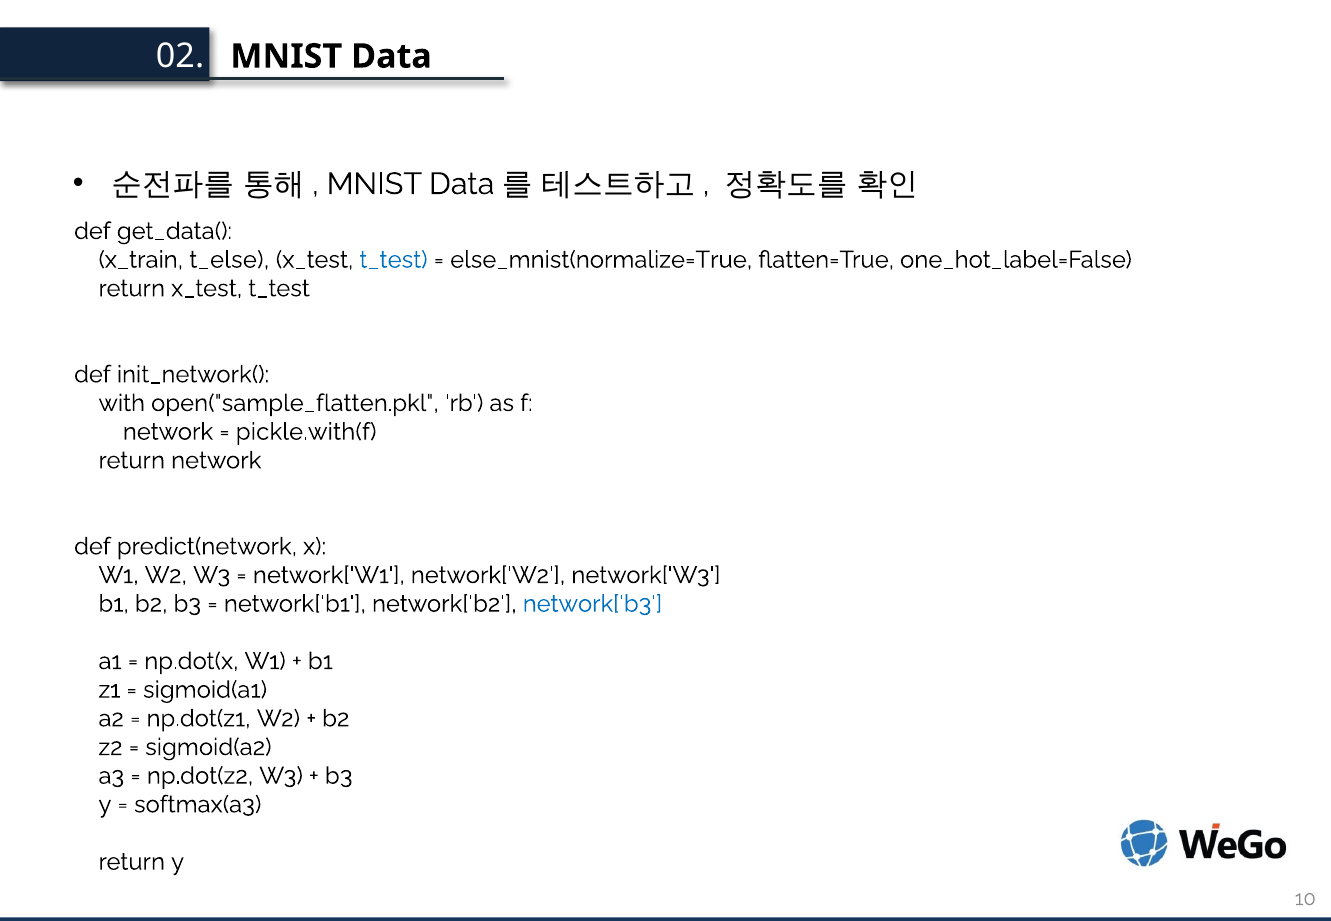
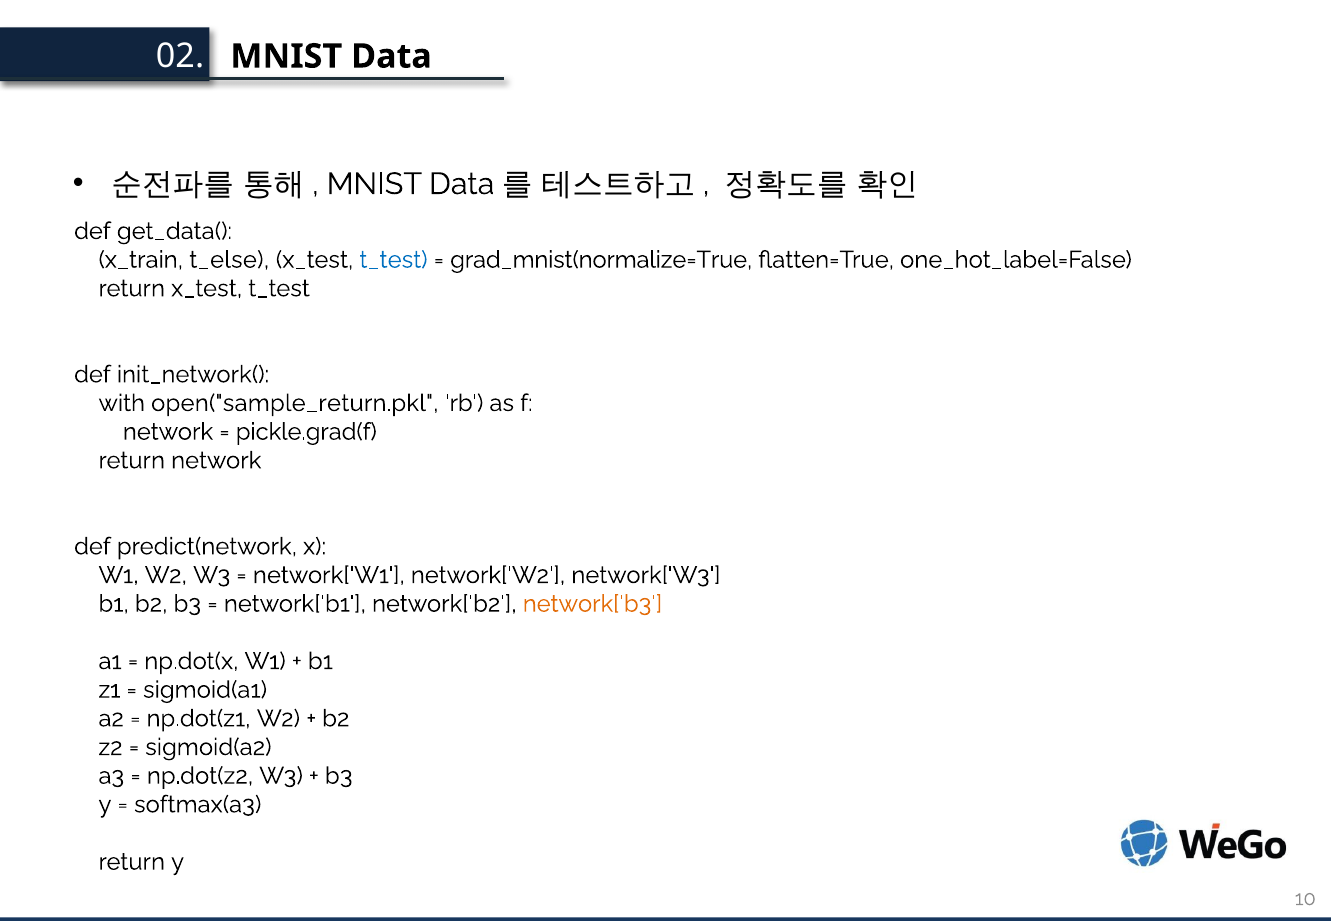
else_mnist(normalize=True: else_mnist(normalize=True -> grad_mnist(normalize=True
open("sample_flatten.pkl: open("sample_flatten.pkl -> open("sample_return.pkl
pickle.with(f: pickle.with(f -> pickle.grad(f
network['b3 colour: blue -> orange
